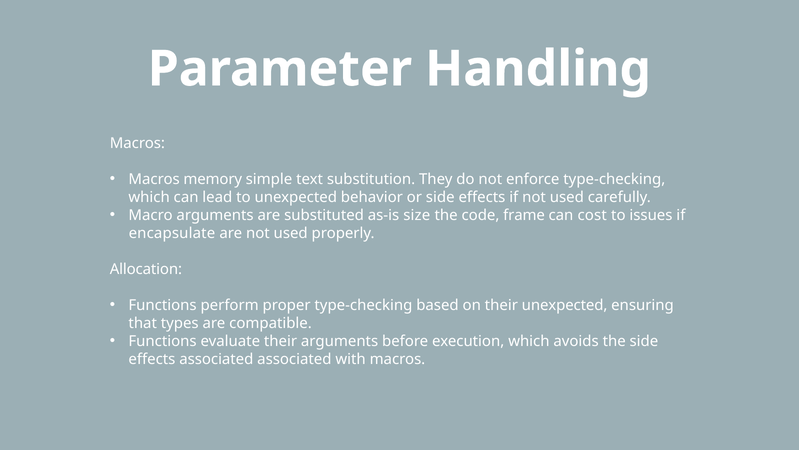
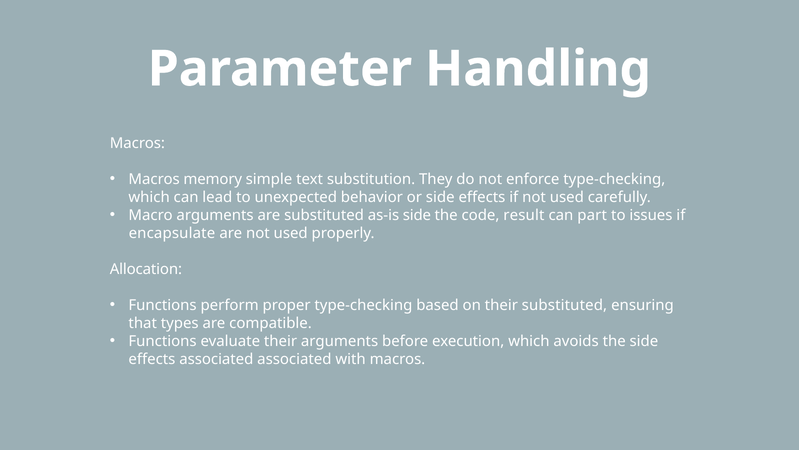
as-is size: size -> side
frame: frame -> result
cost: cost -> part
their unexpected: unexpected -> substituted
